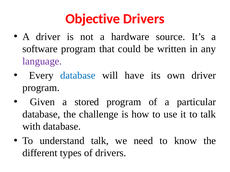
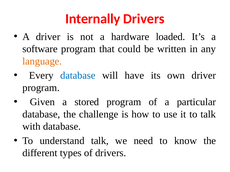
Objective: Objective -> Internally
source: source -> loaded
language colour: purple -> orange
